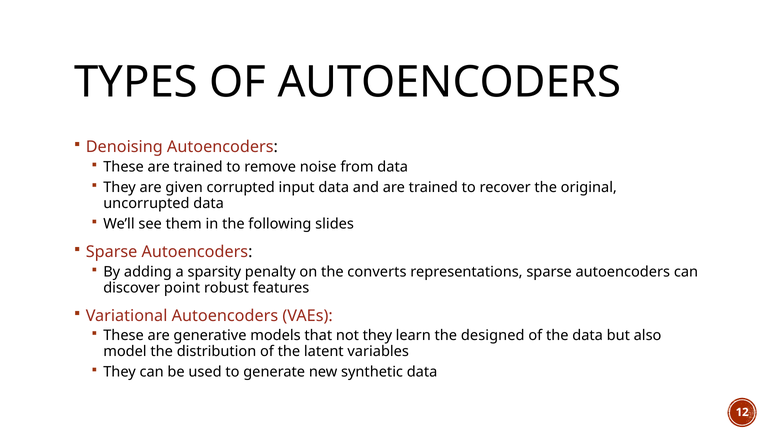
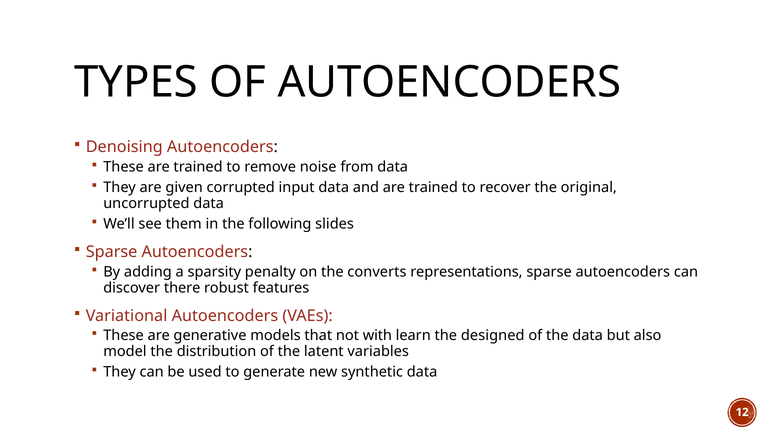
point: point -> there
not they: they -> with
